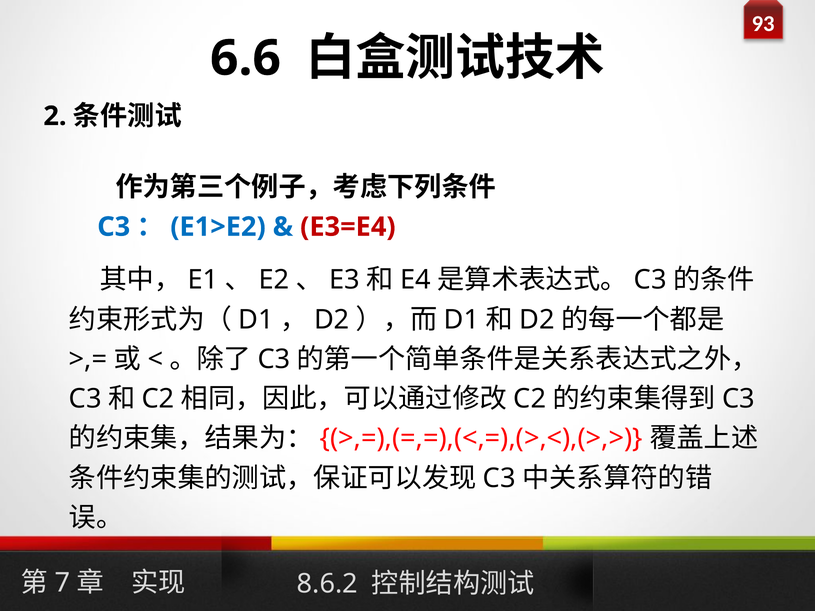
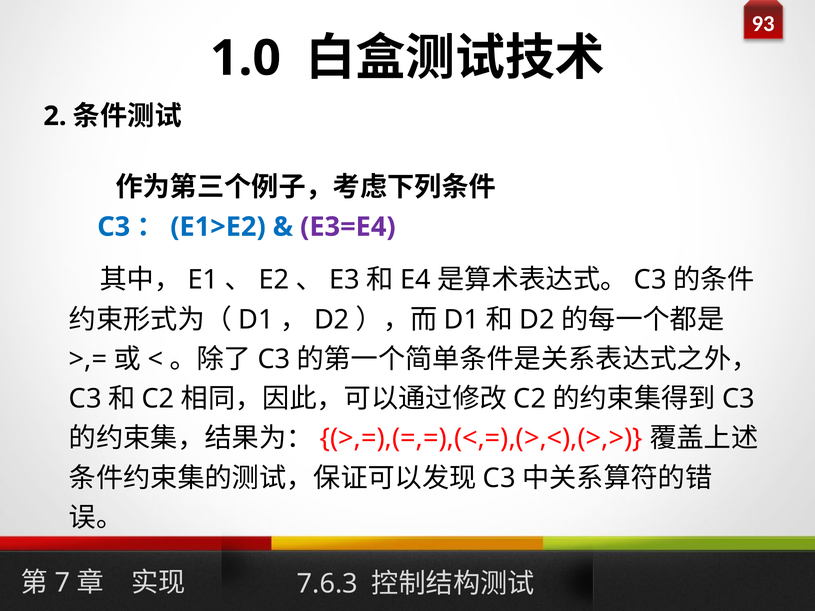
6.6: 6.6 -> 1.0
E3=E4 colour: red -> purple
8.6.2: 8.6.2 -> 7.6.3
